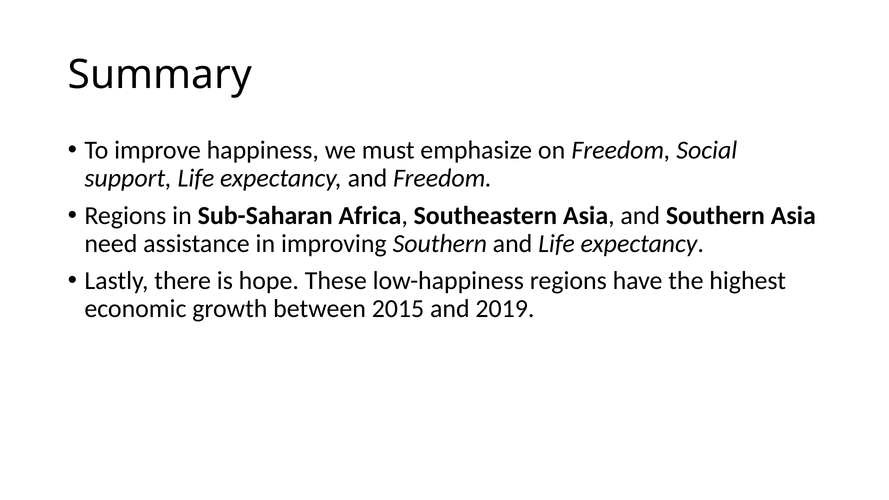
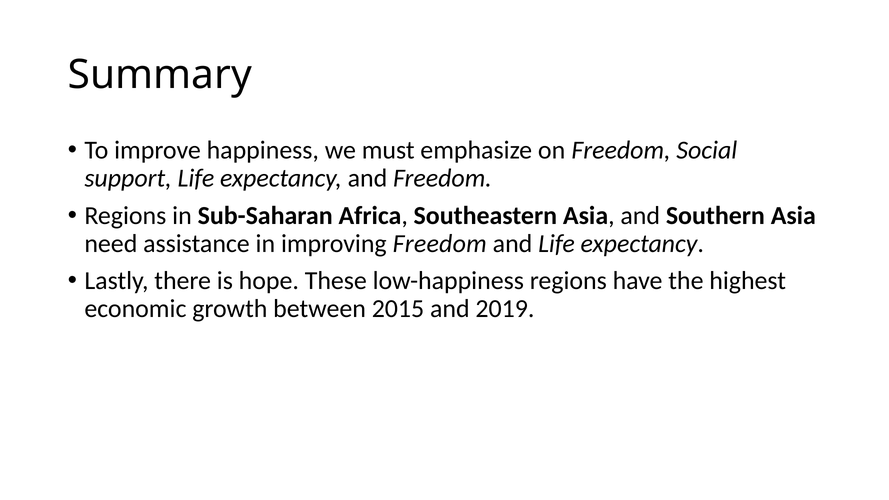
improving Southern: Southern -> Freedom
